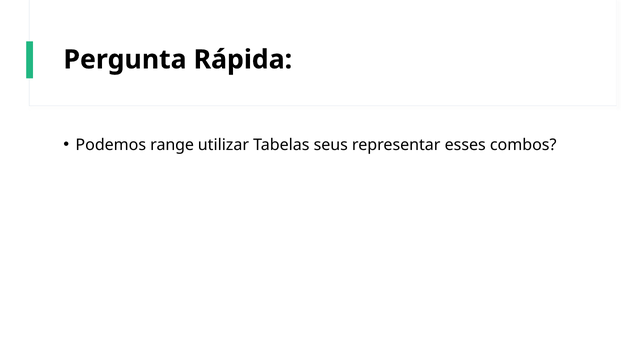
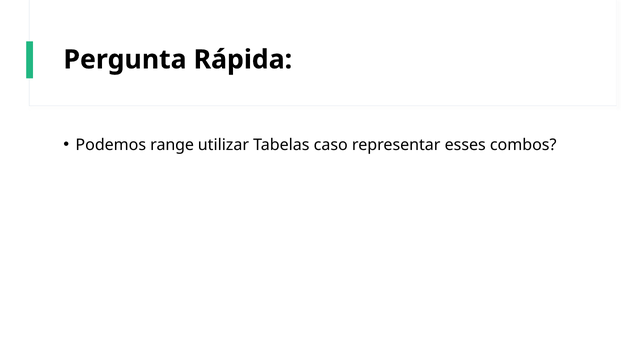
seus: seus -> caso
